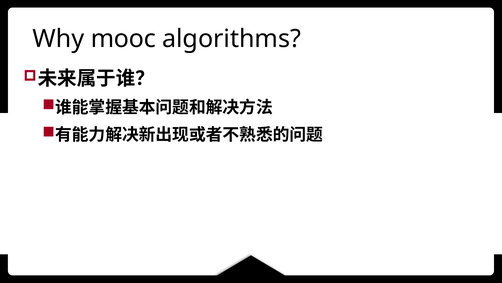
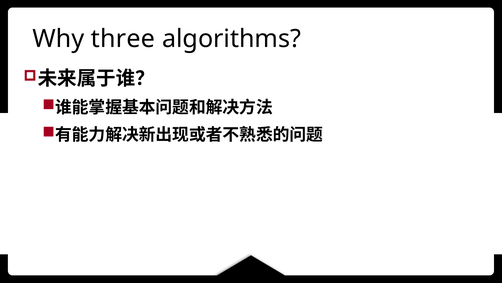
mooc: mooc -> three
